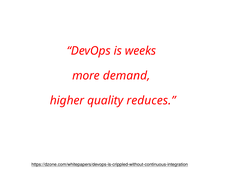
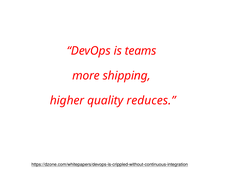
weeks: weeks -> teams
demand: demand -> shipping
